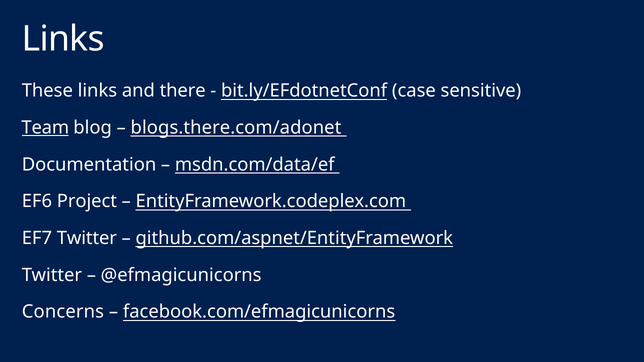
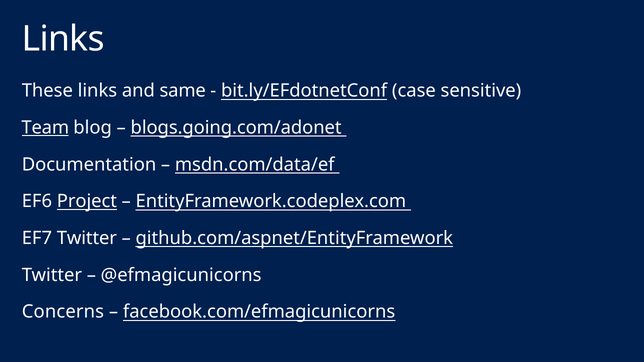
there: there -> same
blogs.there.com/adonet: blogs.there.com/adonet -> blogs.going.com/adonet
Project underline: none -> present
